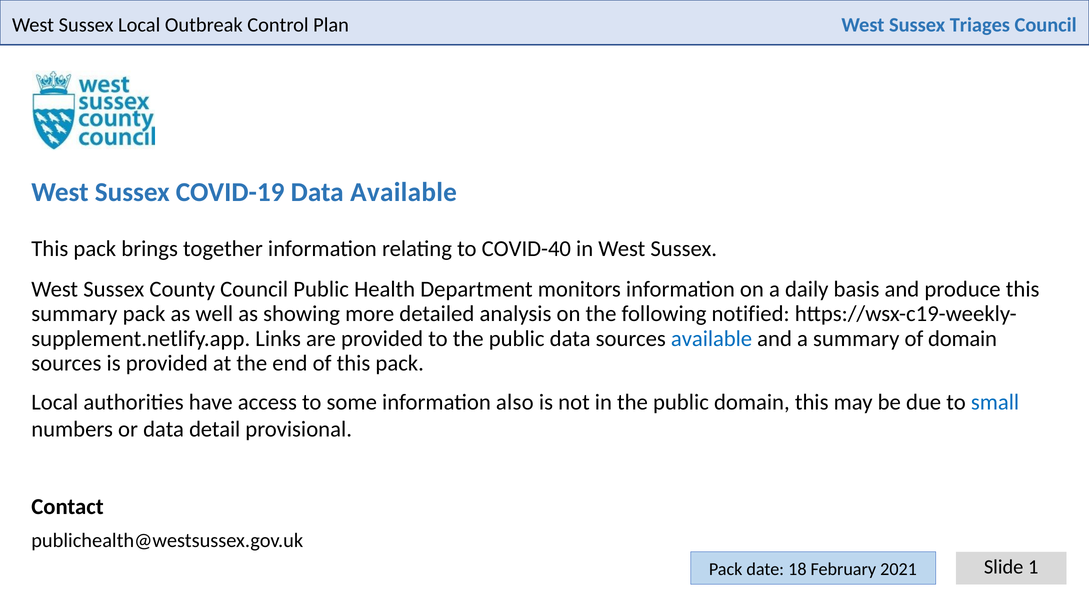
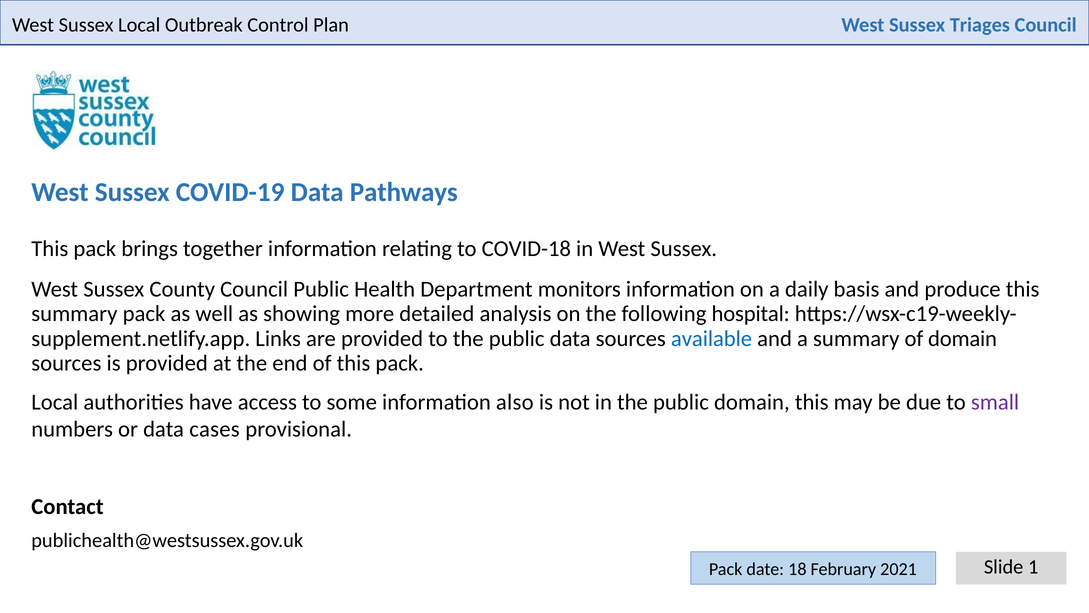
Data Available: Available -> Pathways
COVID-40: COVID-40 -> COVID-18
notified: notified -> hospital
small colour: blue -> purple
detail: detail -> cases
